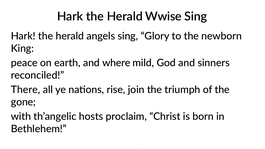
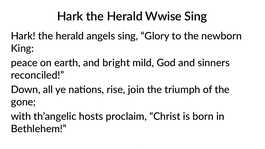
where: where -> bright
There: There -> Down
